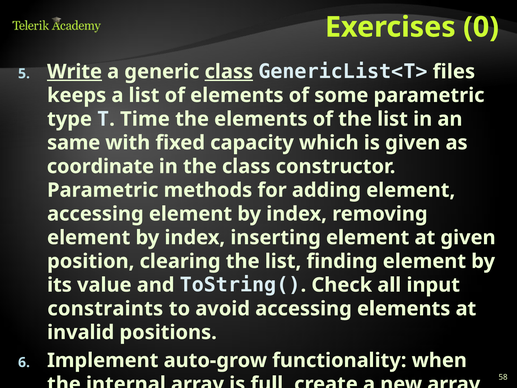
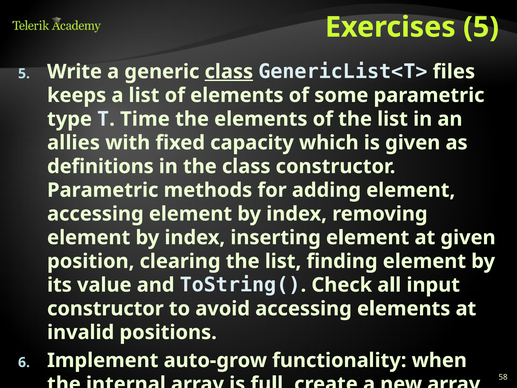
Exercises 0: 0 -> 5
Write underline: present -> none
same: same -> allies
coordinate: coordinate -> definitions
constraints at (105, 309): constraints -> constructor
